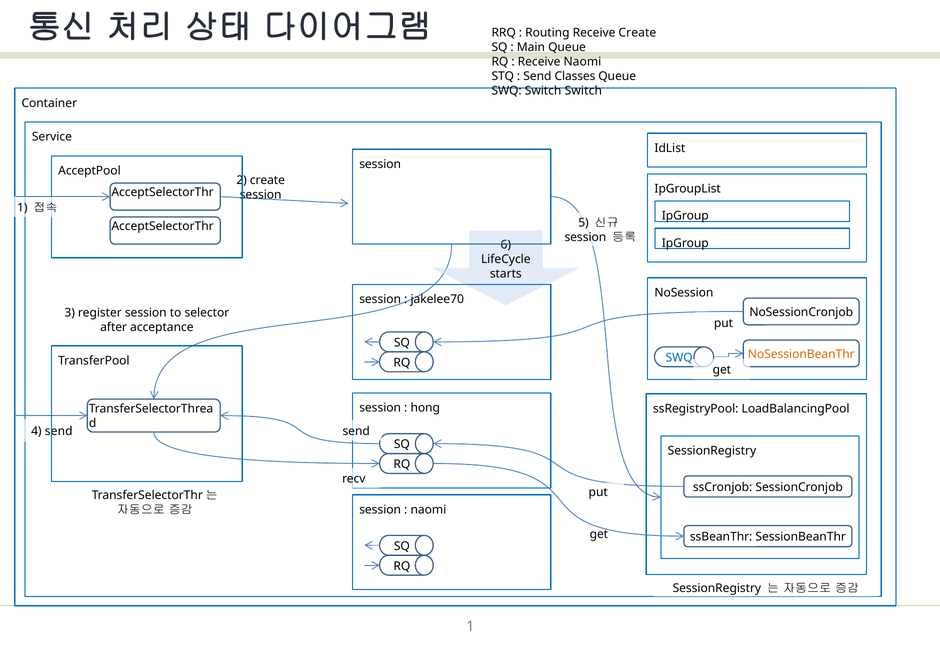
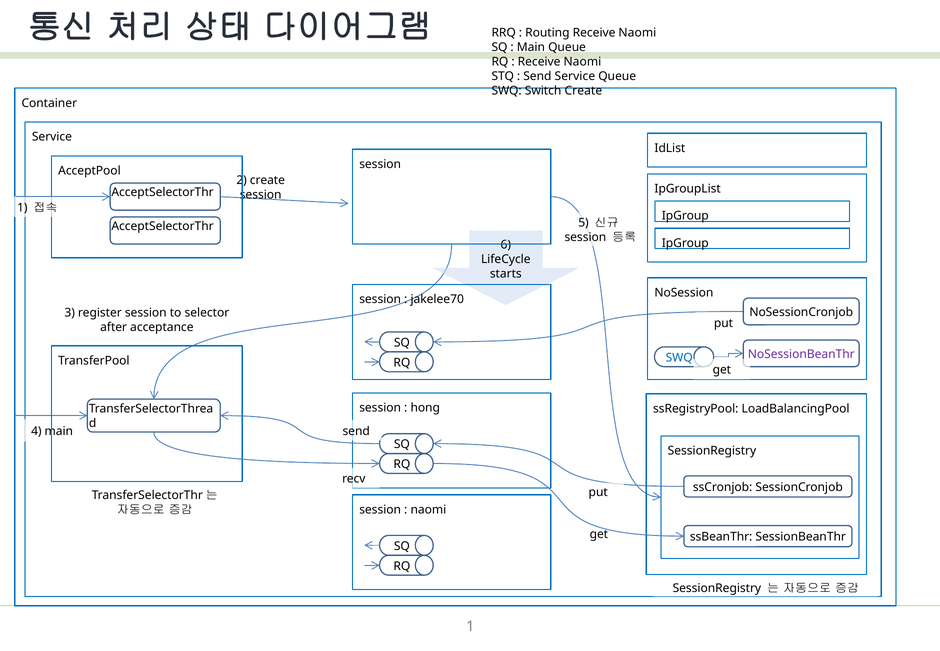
Routing Receive Create: Create -> Naomi
Send Classes: Classes -> Service
Switch Switch: Switch -> Create
NoSessionBeanThr colour: orange -> purple
4 send: send -> main
